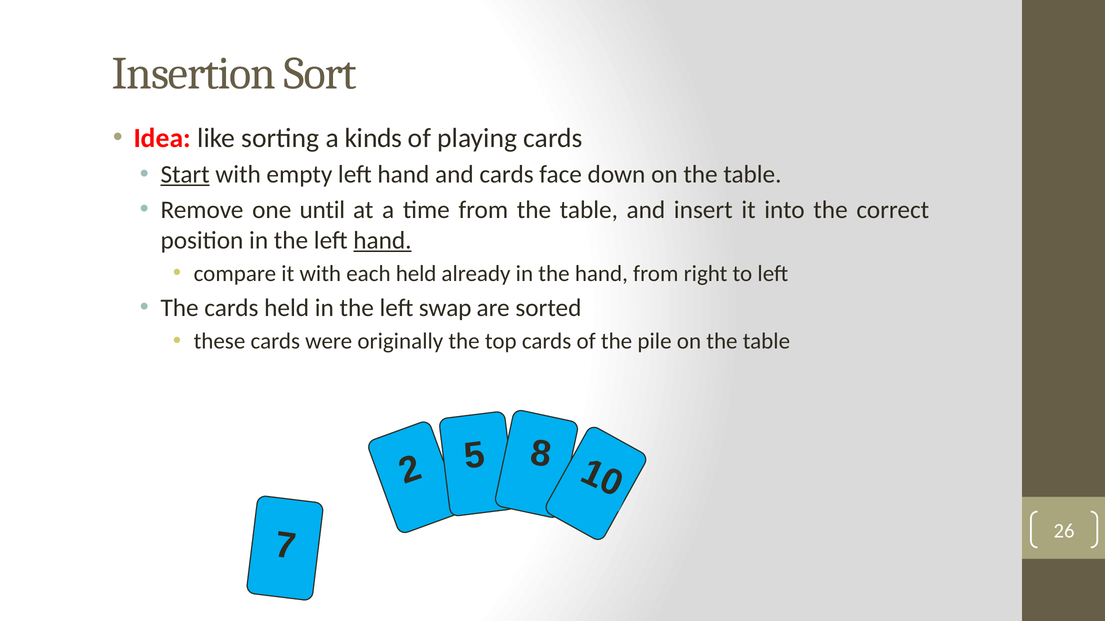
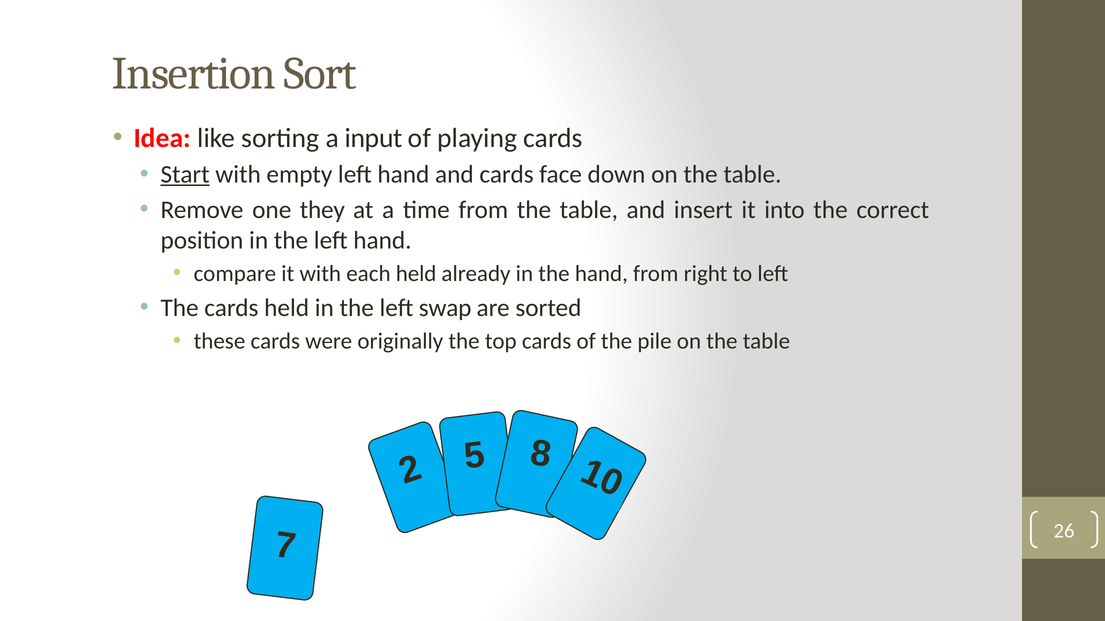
kinds: kinds -> input
until: until -> they
hand at (382, 240) underline: present -> none
